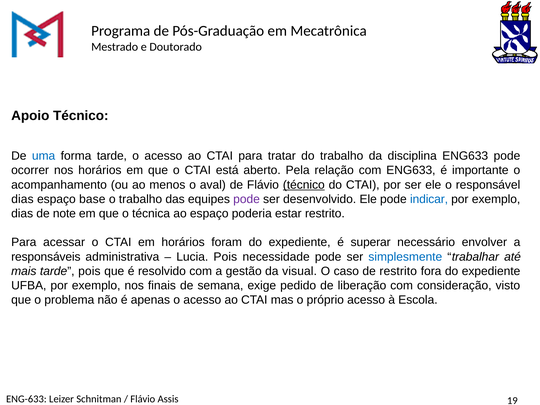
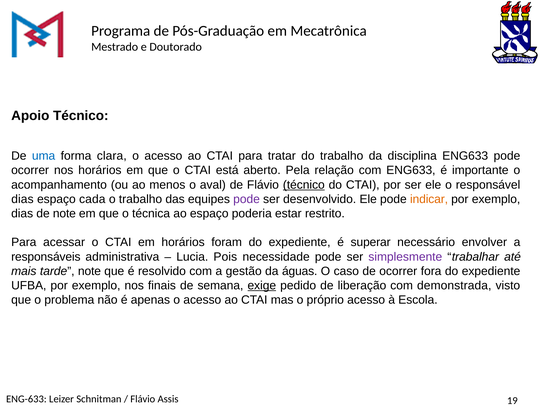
forma tarde: tarde -> clara
base: base -> cada
indicar colour: blue -> orange
simplesmente colour: blue -> purple
tarde pois: pois -> note
visual: visual -> águas
de restrito: restrito -> ocorrer
exige underline: none -> present
consideração: consideração -> demonstrada
